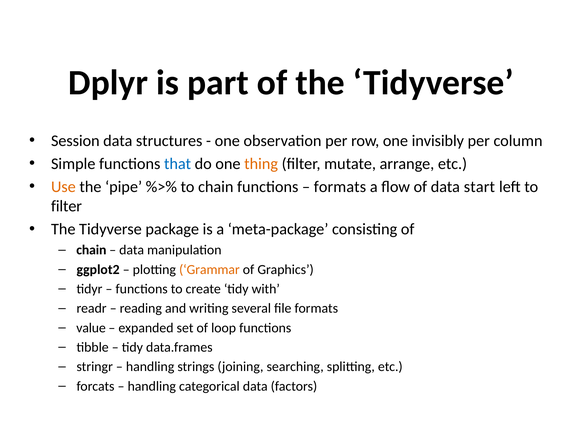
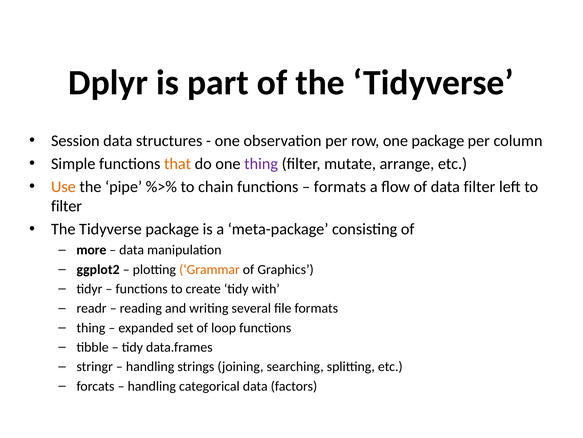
one invisibly: invisibly -> package
that colour: blue -> orange
thing at (261, 164) colour: orange -> purple
data start: start -> filter
chain at (91, 250): chain -> more
value at (91, 327): value -> thing
